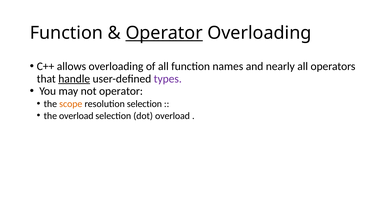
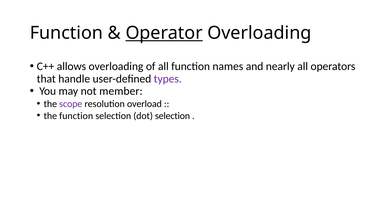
handle underline: present -> none
not operator: operator -> member
scope colour: orange -> purple
resolution selection: selection -> overload
the overload: overload -> function
dot overload: overload -> selection
